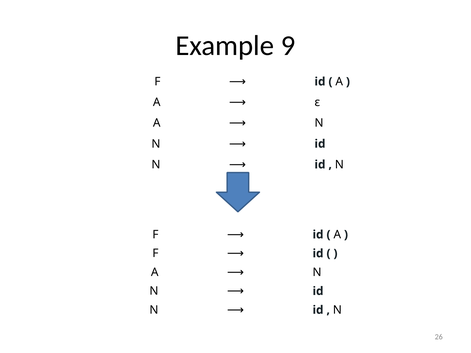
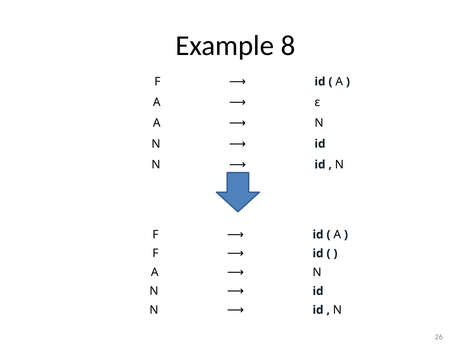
9: 9 -> 8
